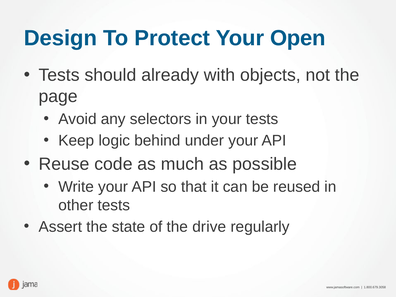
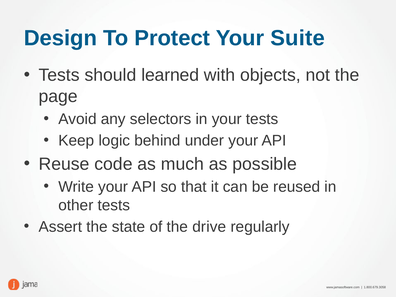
Open: Open -> Suite
already: already -> learned
